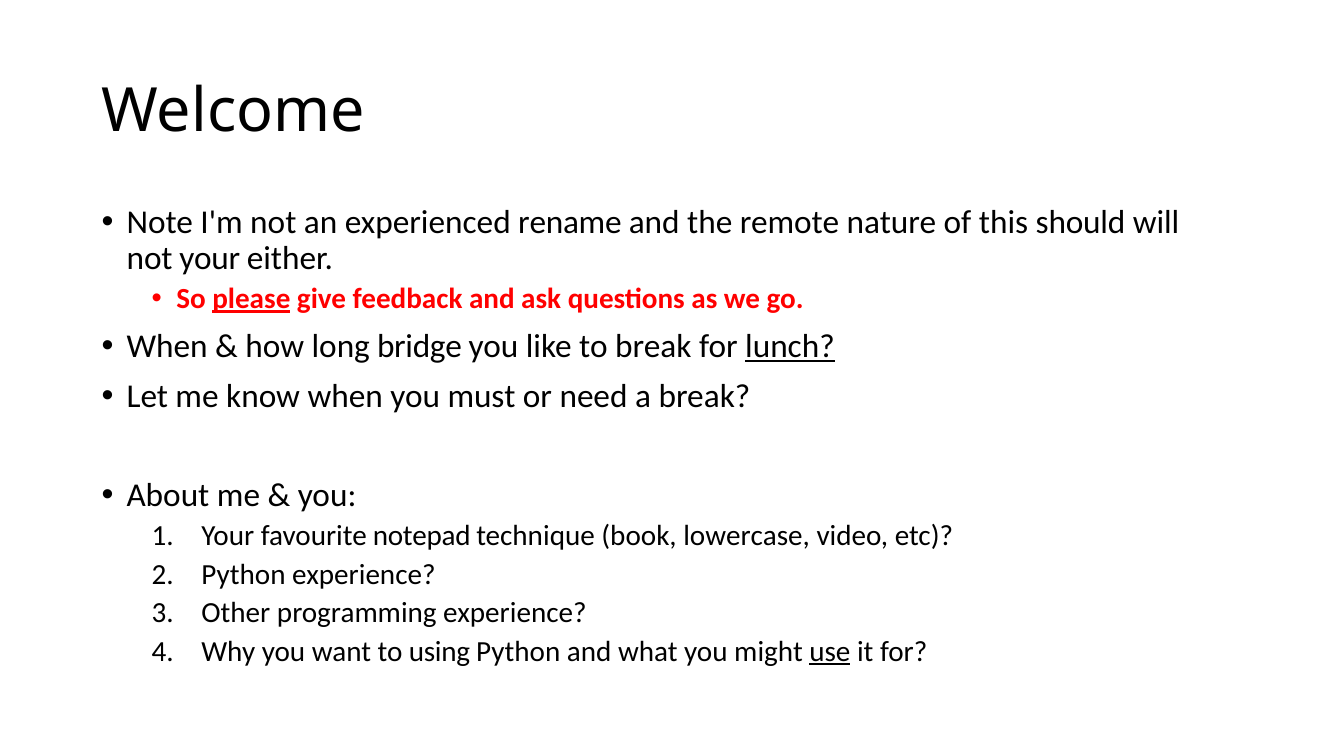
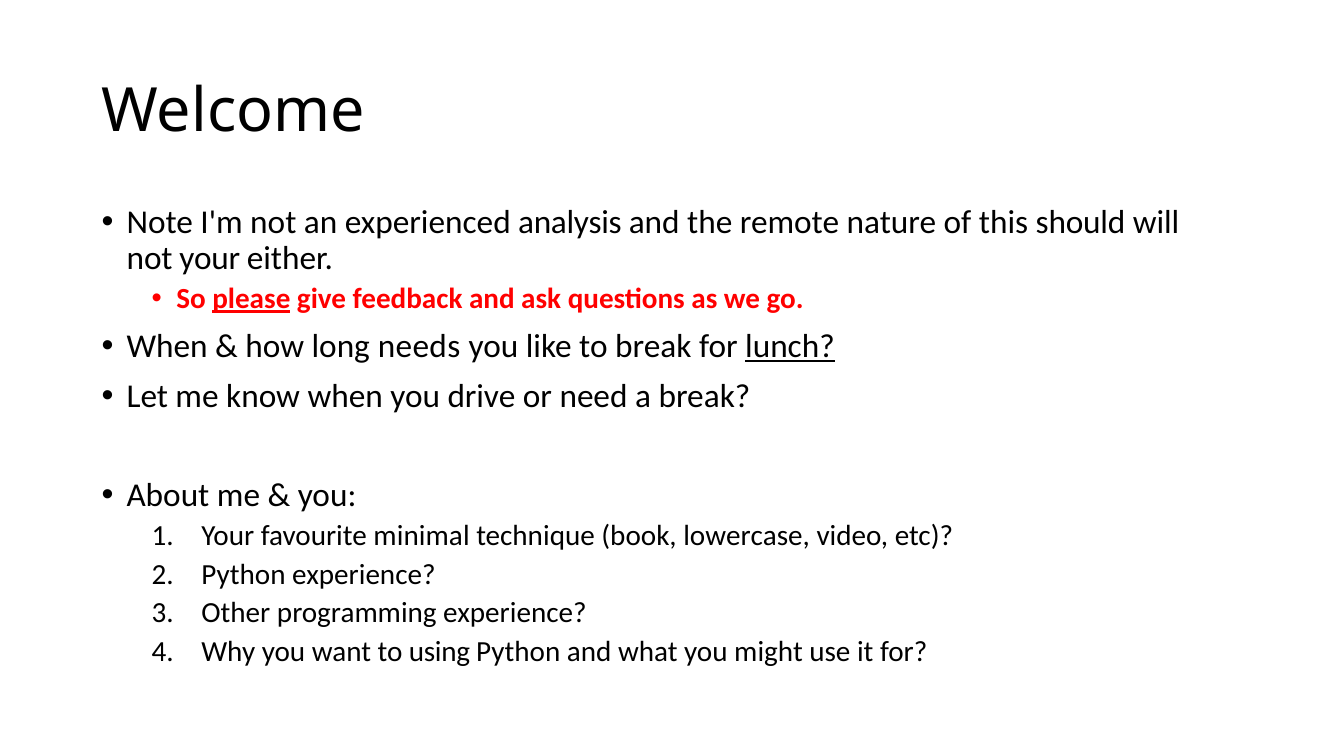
rename: rename -> analysis
bridge: bridge -> needs
must: must -> drive
notepad: notepad -> minimal
use underline: present -> none
